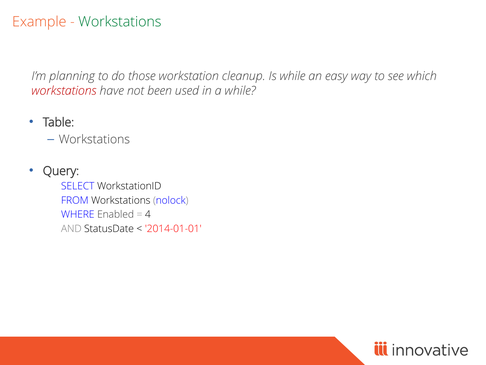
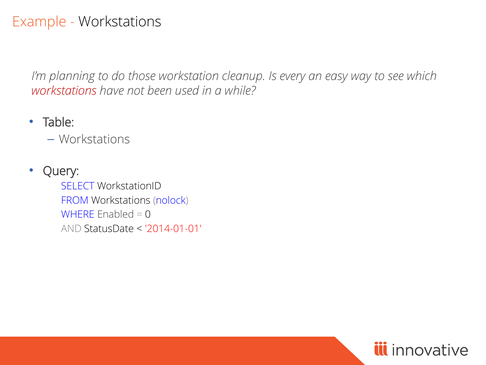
Workstations at (120, 22) colour: green -> black
Is while: while -> every
4: 4 -> 0
